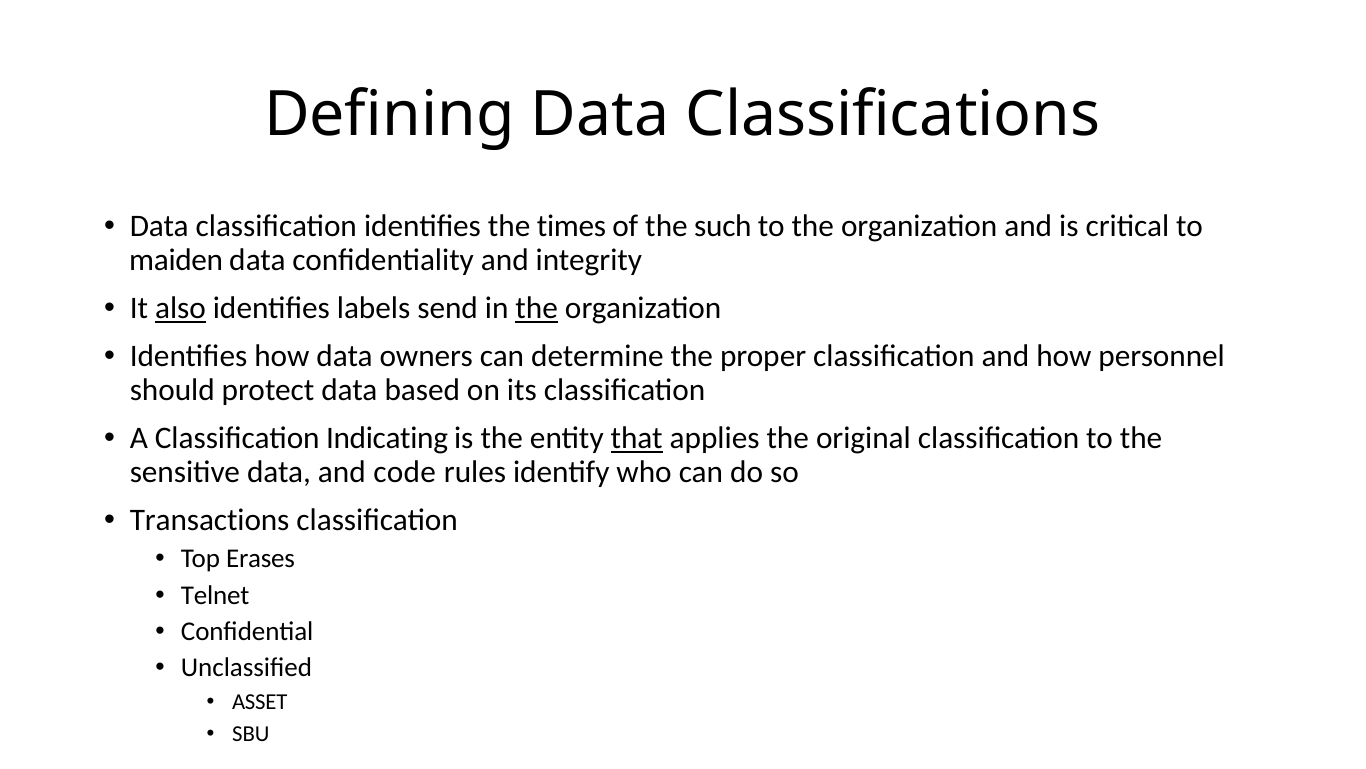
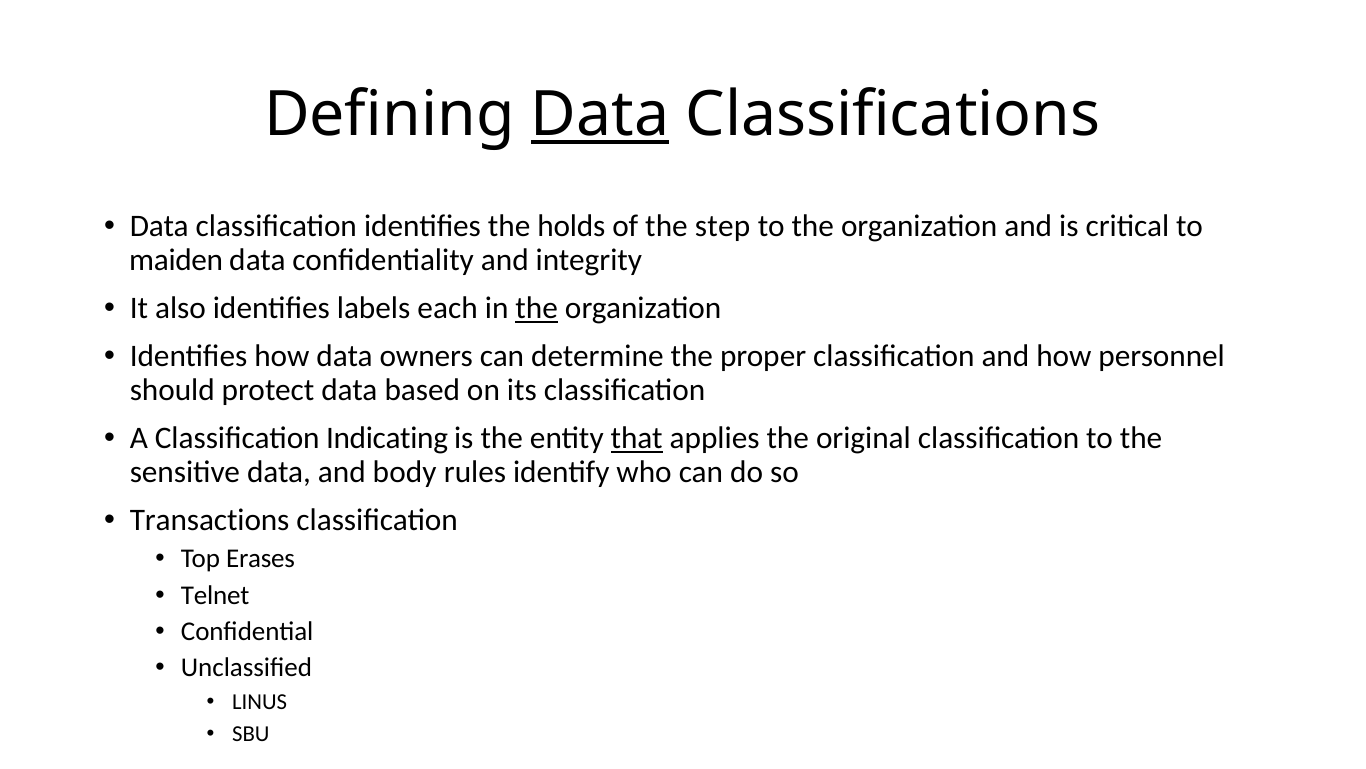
Data at (600, 115) underline: none -> present
times: times -> holds
such: such -> step
also underline: present -> none
send: send -> each
code: code -> body
ASSET: ASSET -> LINUS
